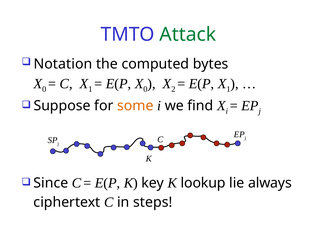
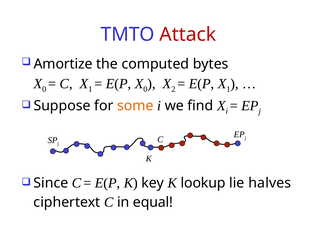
Attack colour: green -> red
Notation: Notation -> Amortize
always: always -> halves
steps: steps -> equal
